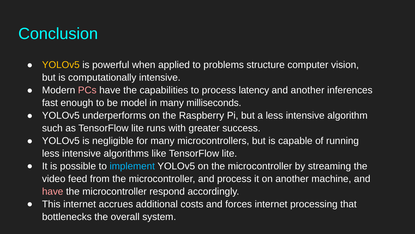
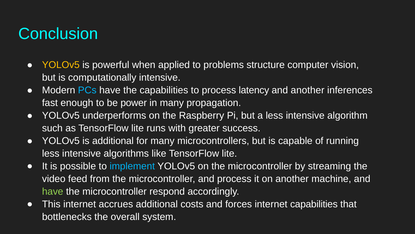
PCs colour: pink -> light blue
model: model -> power
milliseconds: milliseconds -> propagation
is negligible: negligible -> additional
have at (53, 191) colour: pink -> light green
internet processing: processing -> capabilities
